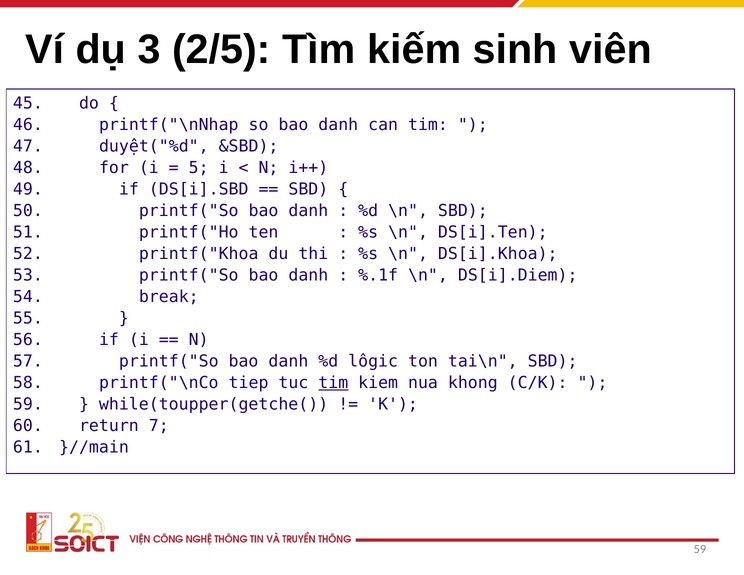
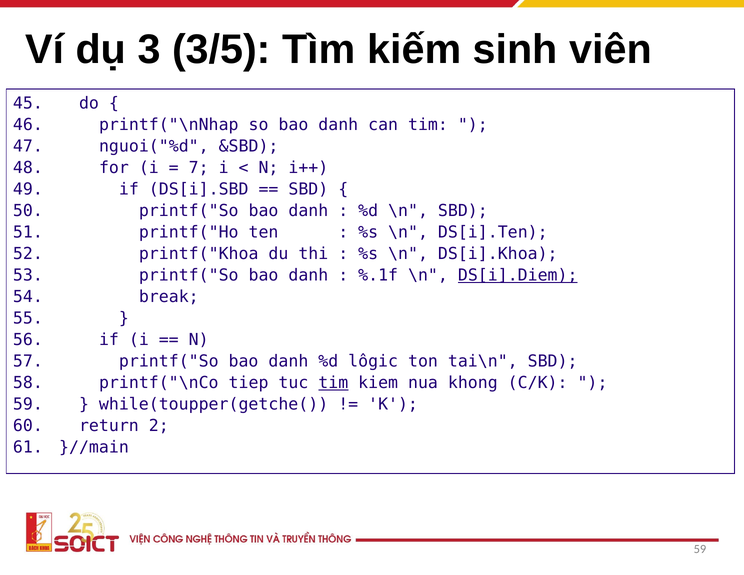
2/5: 2/5 -> 3/5
duyệt("%d: duyệt("%d -> nguoi("%d
5: 5 -> 7
DS[i].Diem underline: none -> present
7: 7 -> 2
